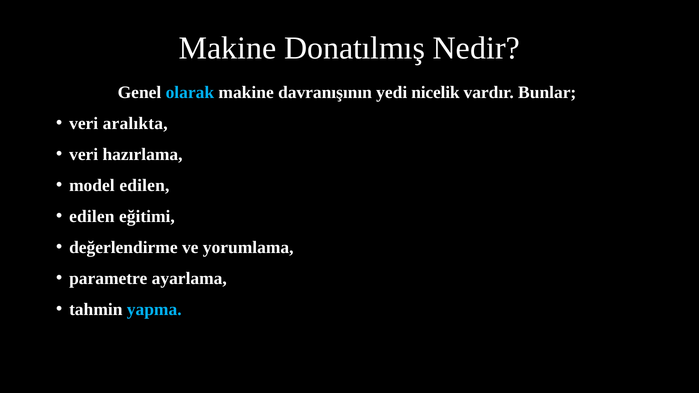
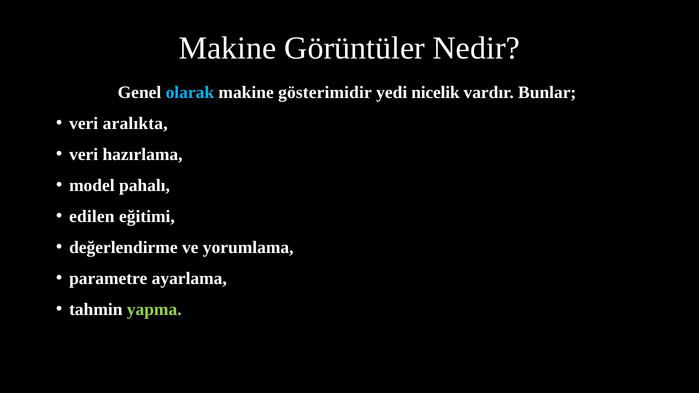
Donatılmış: Donatılmış -> Görüntüler
davranışının: davranışının -> gösterimidir
model edilen: edilen -> pahalı
yapma colour: light blue -> light green
